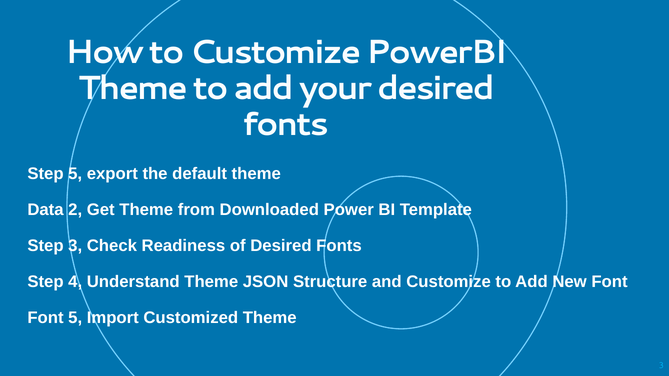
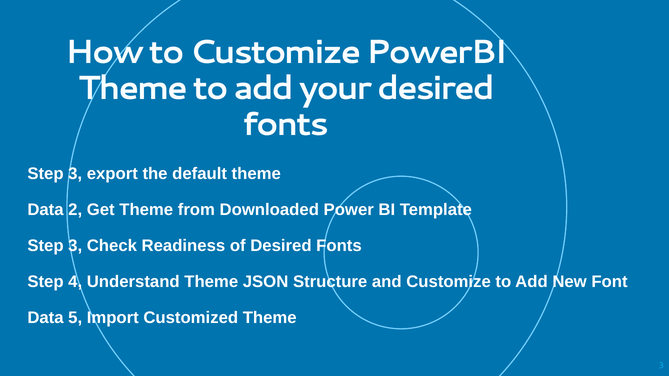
5 at (75, 174): 5 -> 3
Font at (45, 318): Font -> Data
